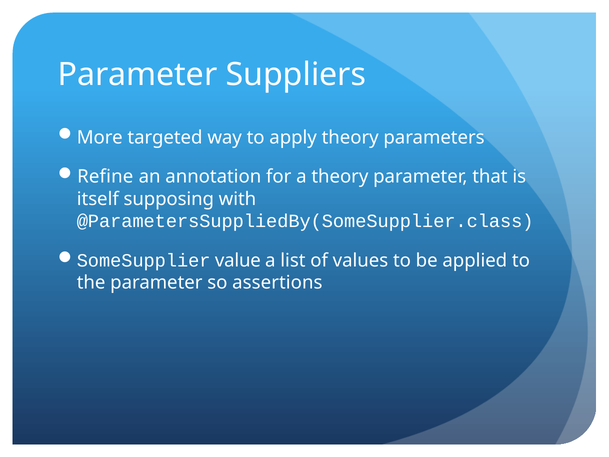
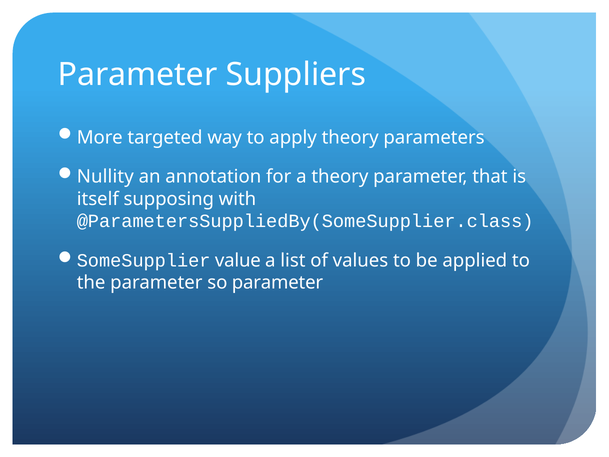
Refine: Refine -> Nullity
so assertions: assertions -> parameter
